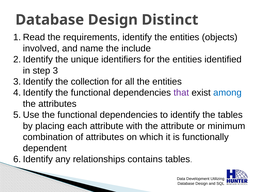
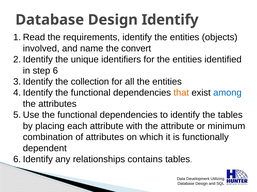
Design Distinct: Distinct -> Identify
include: include -> convert
3: 3 -> 6
that colour: purple -> orange
